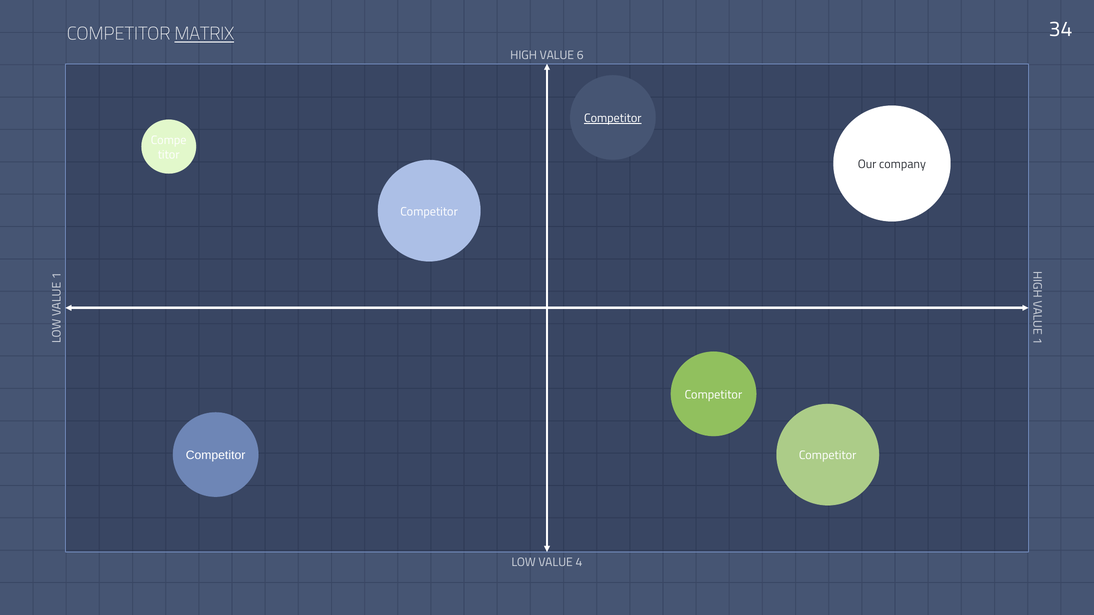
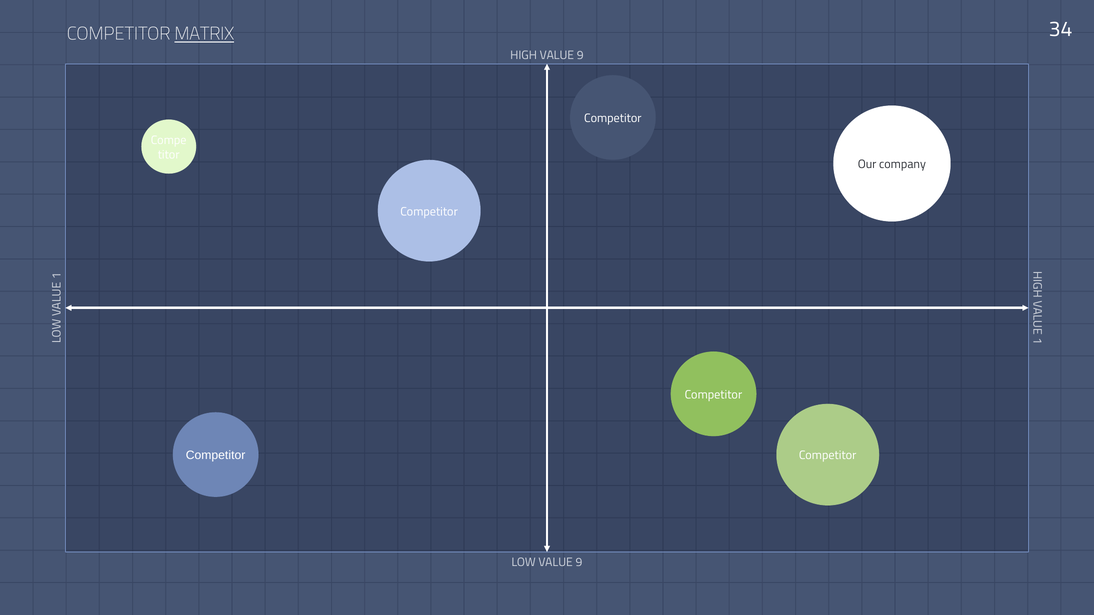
HIGH VALUE 6: 6 -> 9
Competitor at (613, 118) underline: present -> none
LOW VALUE 4: 4 -> 9
